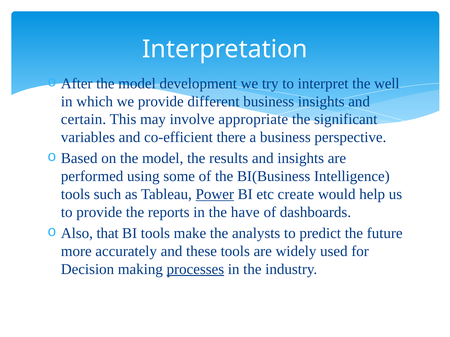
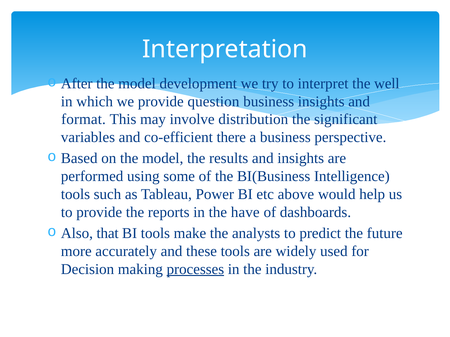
different: different -> question
certain: certain -> format
appropriate: appropriate -> distribution
Power underline: present -> none
create: create -> above
